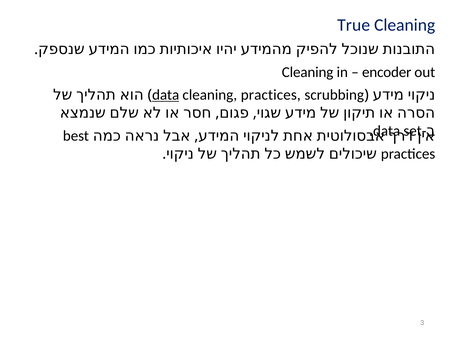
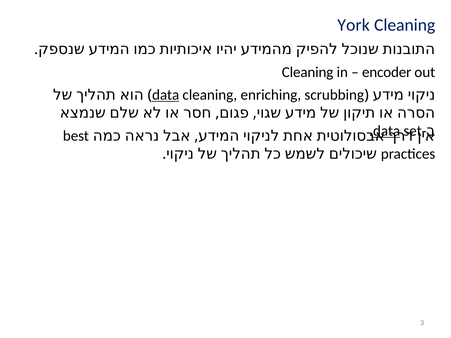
True: True -> York
cleaning practices: practices -> enriching
data at (387, 131) underline: none -> present
